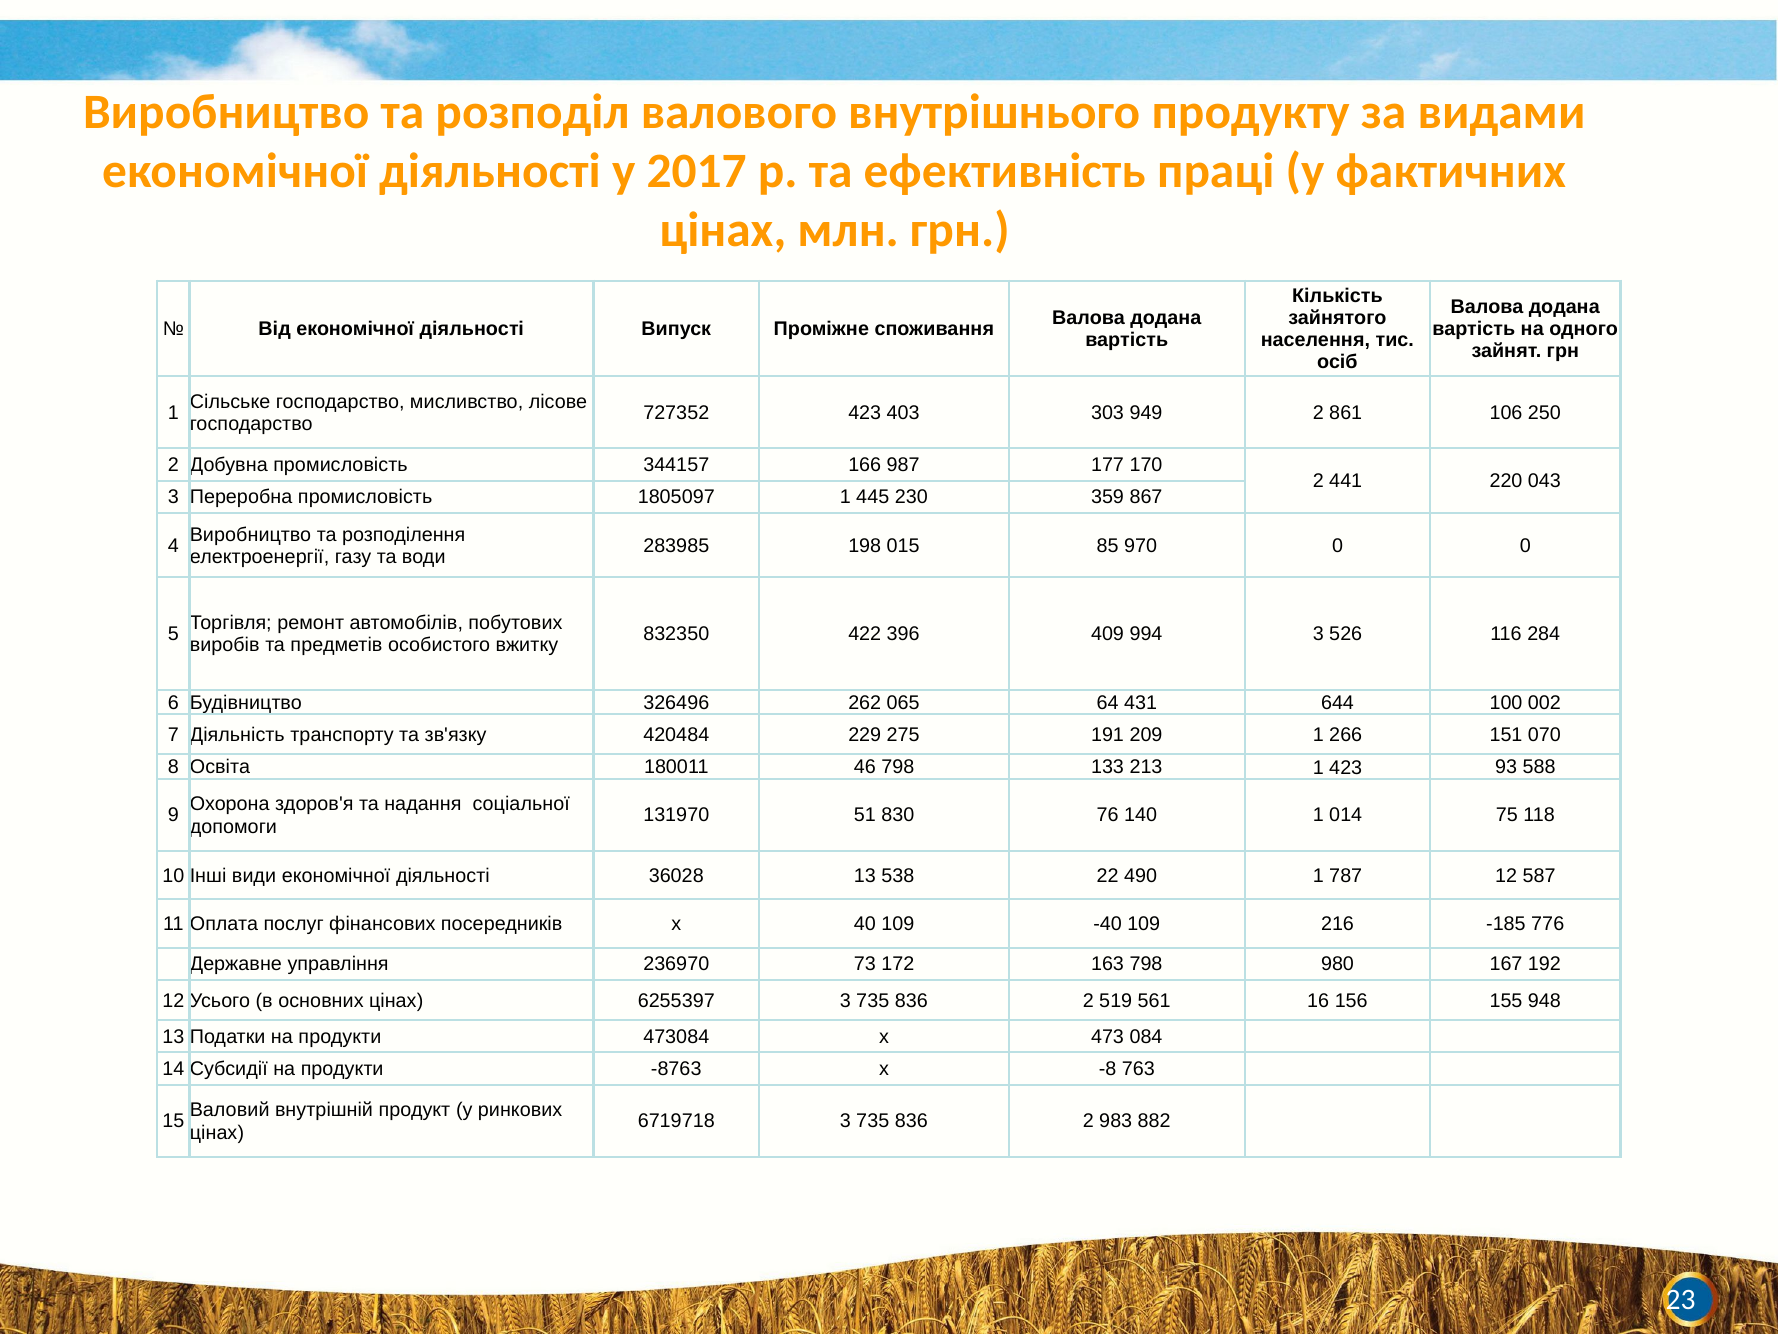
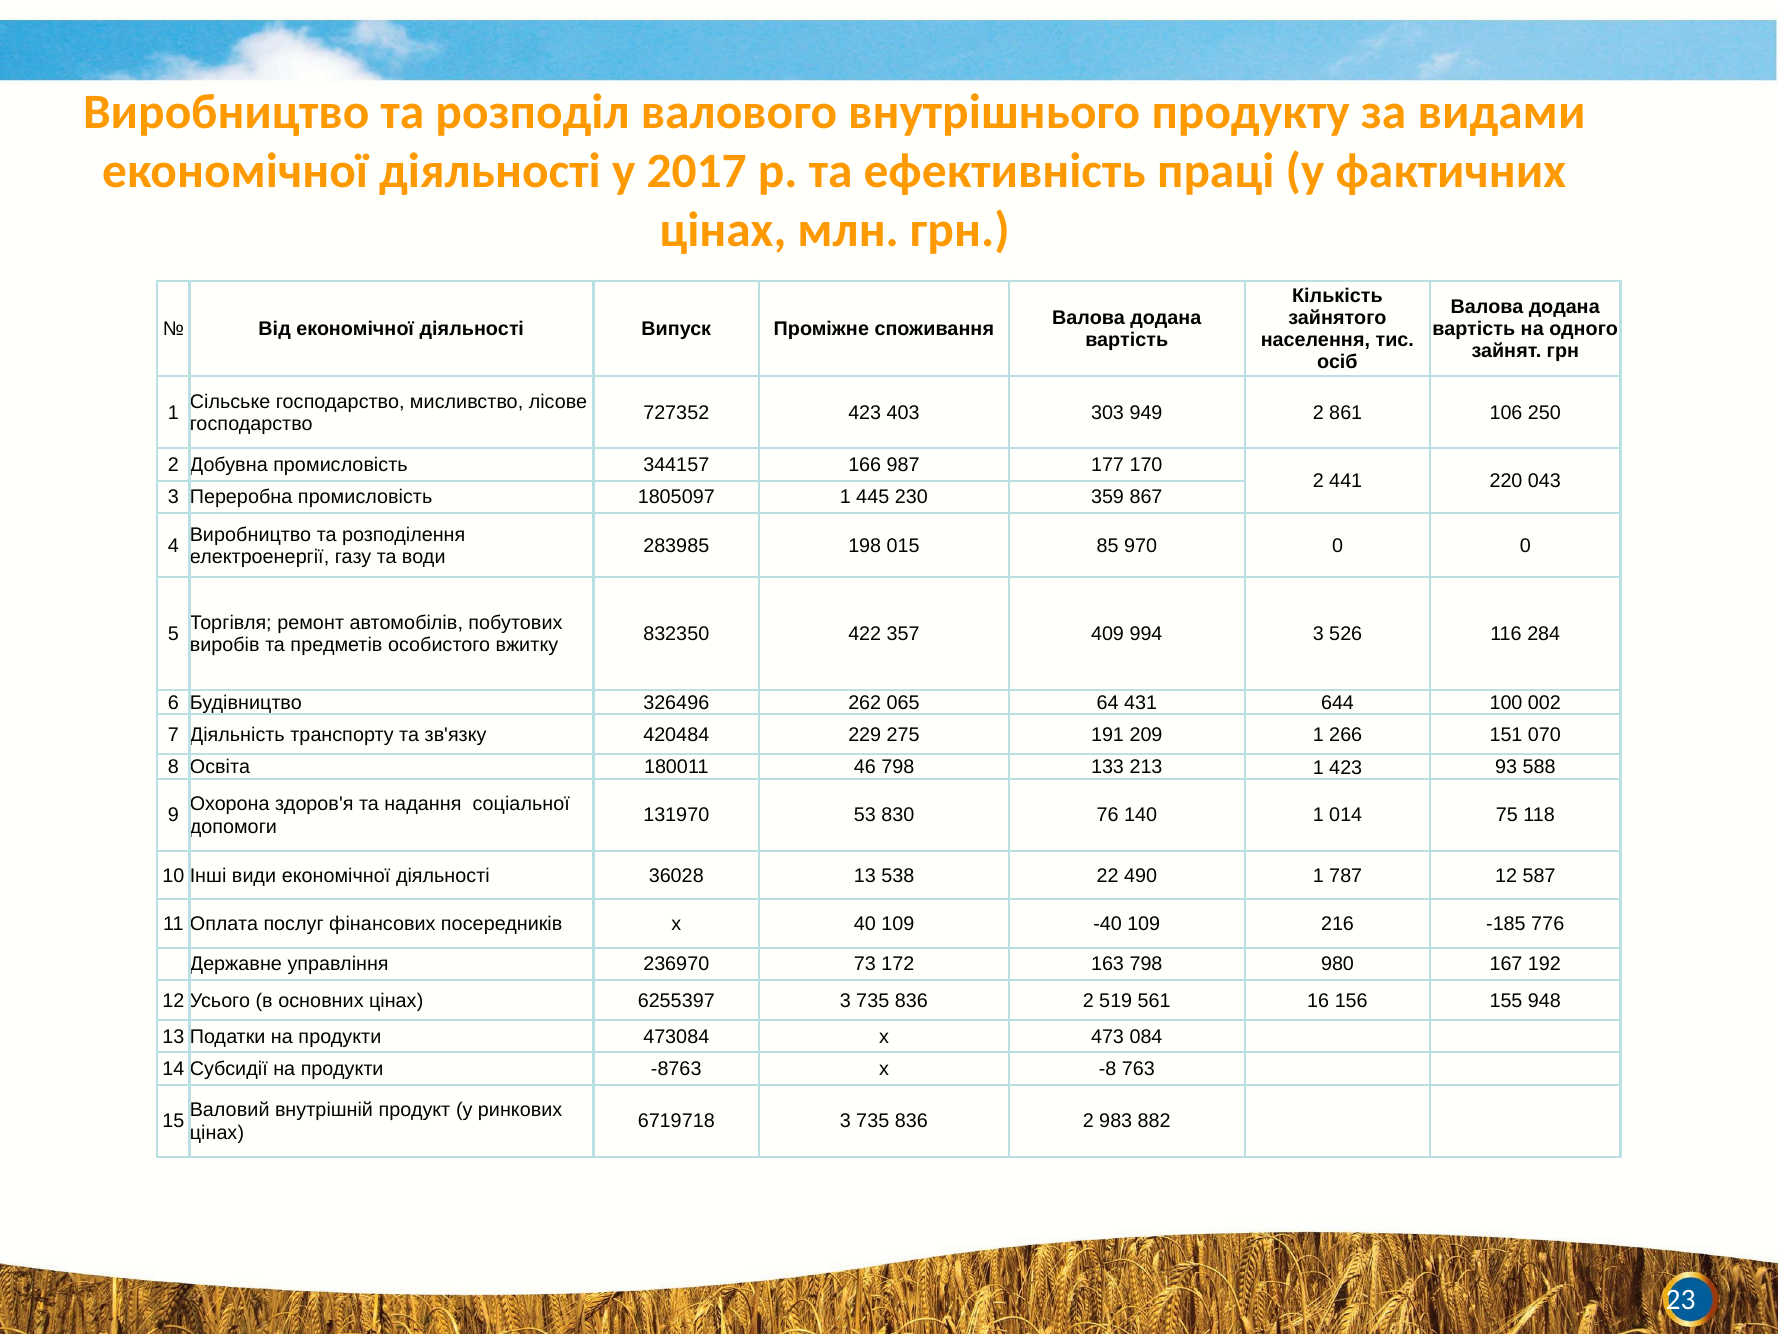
396: 396 -> 357
51: 51 -> 53
